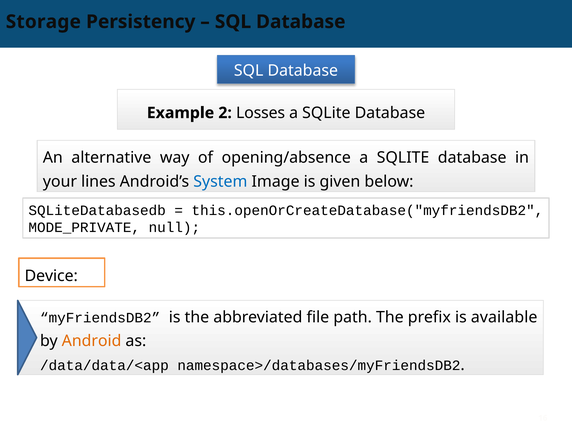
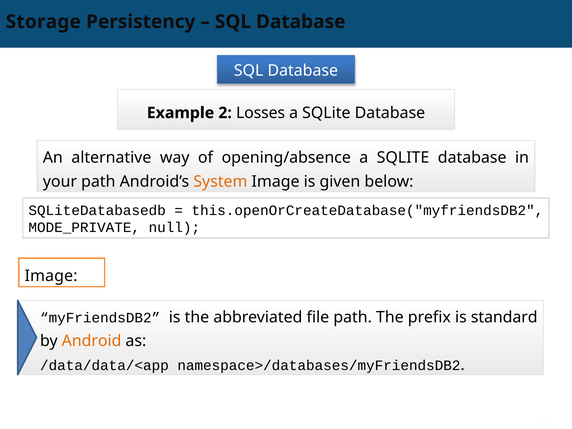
your lines: lines -> path
System colour: blue -> orange
Device at (51, 276): Device -> Image
available: available -> standard
